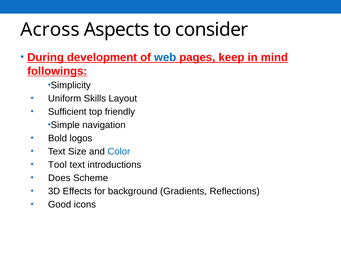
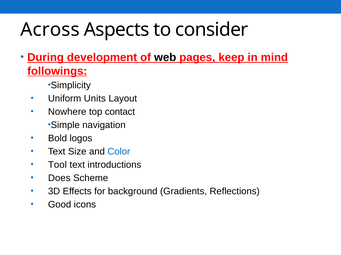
web colour: blue -> black
Skills: Skills -> Units
Sufficient: Sufficient -> Nowhere
friendly: friendly -> contact
